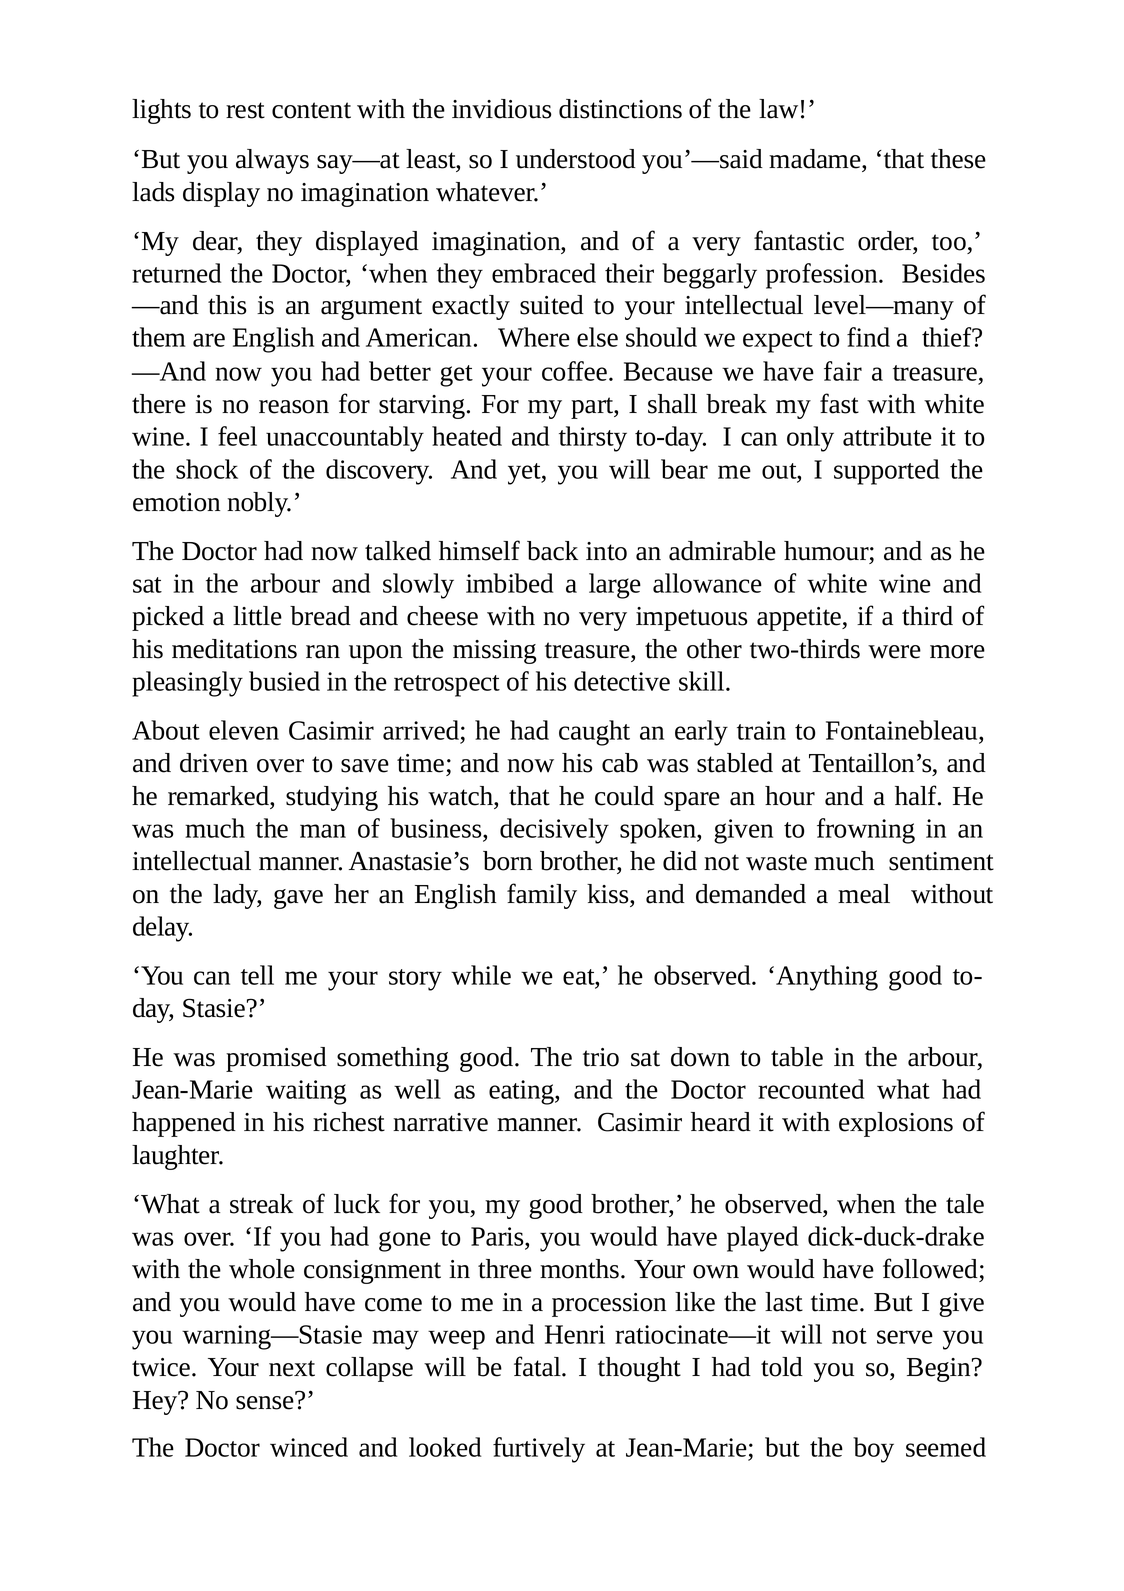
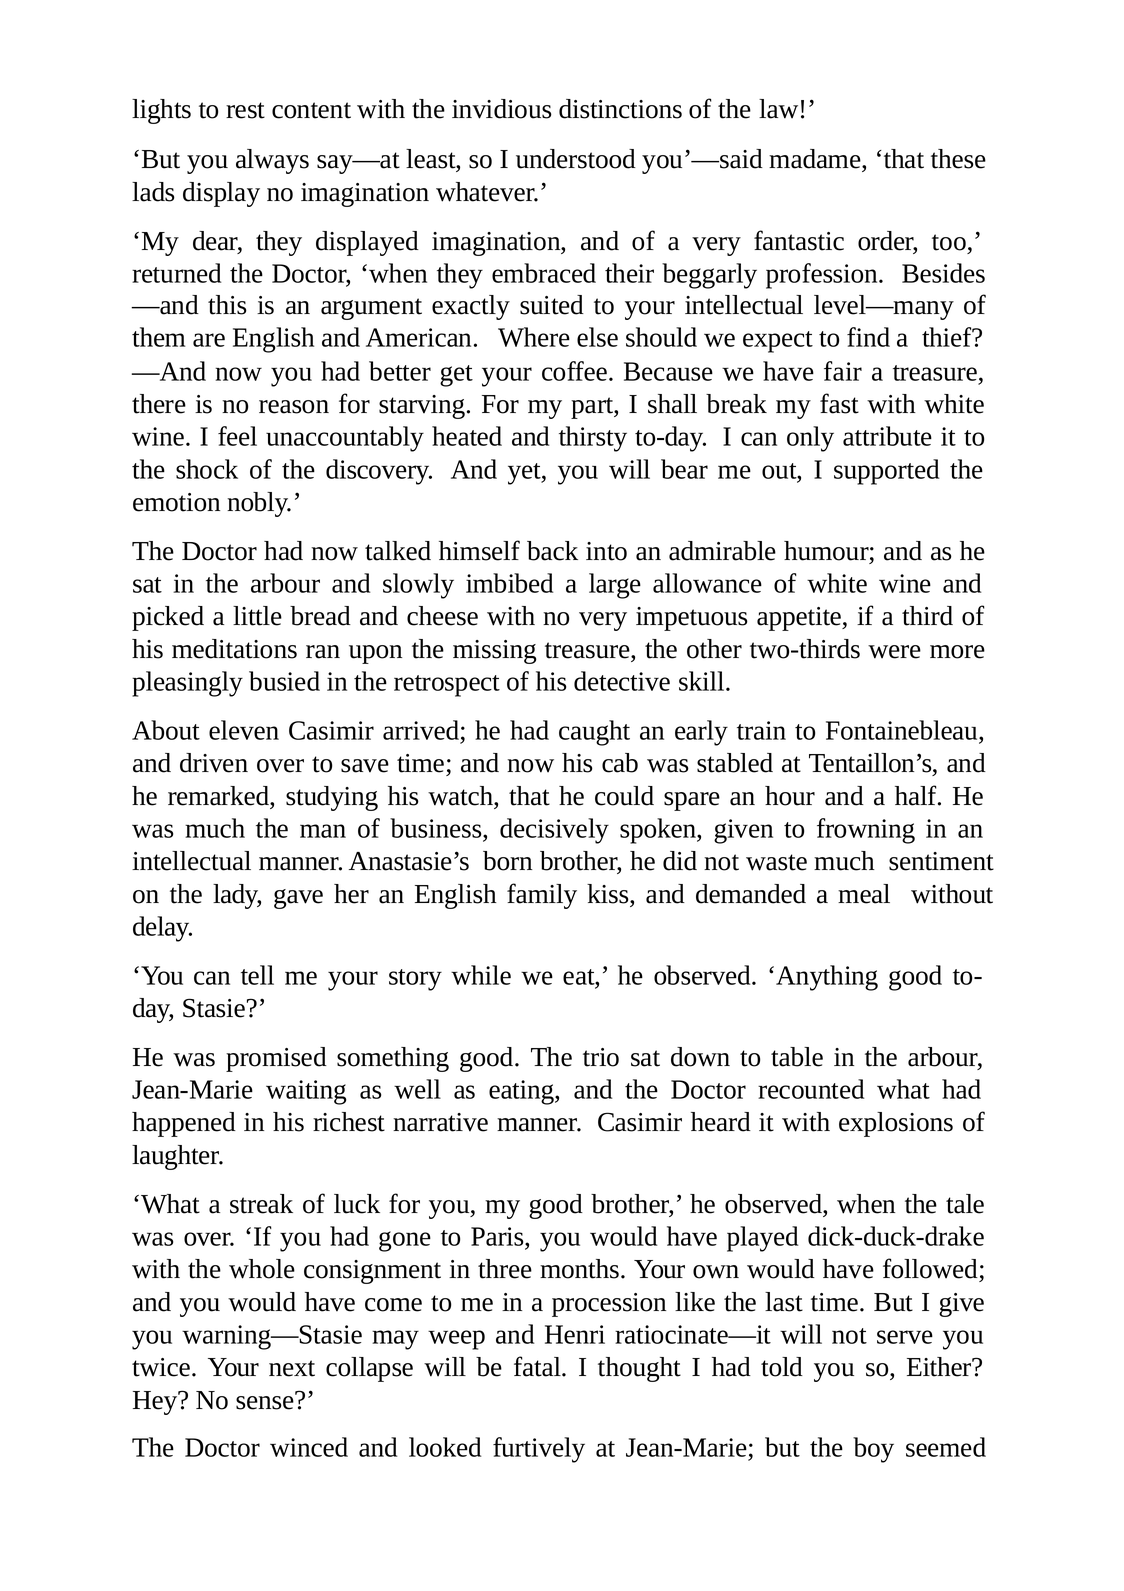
Begin: Begin -> Either
